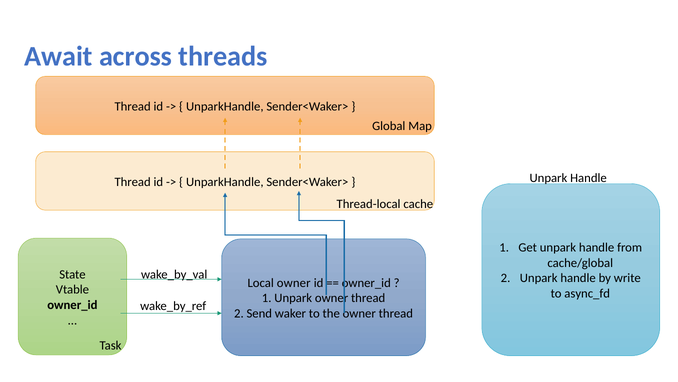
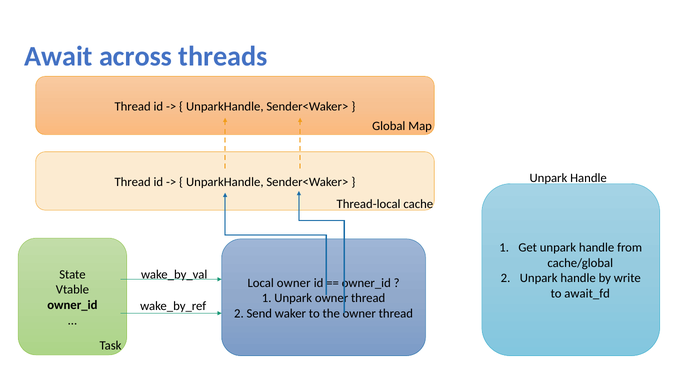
async_fd: async_fd -> await_fd
